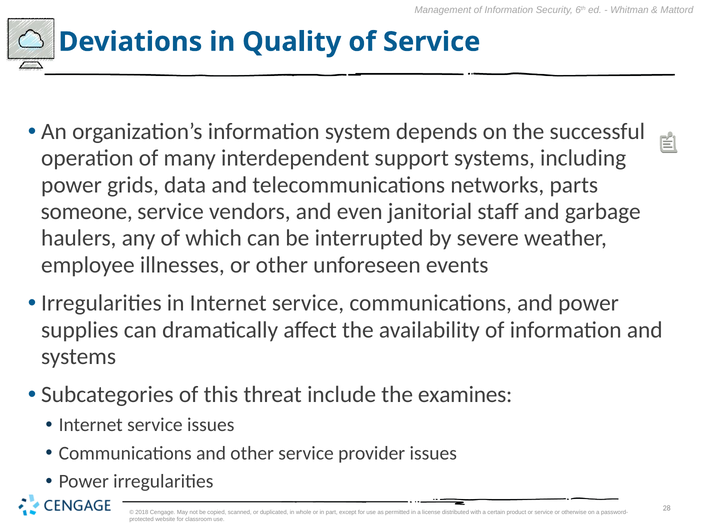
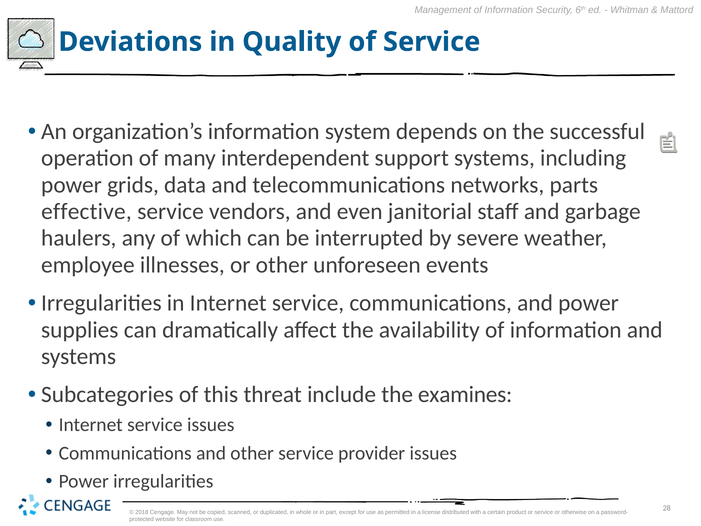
someone: someone -> effective
